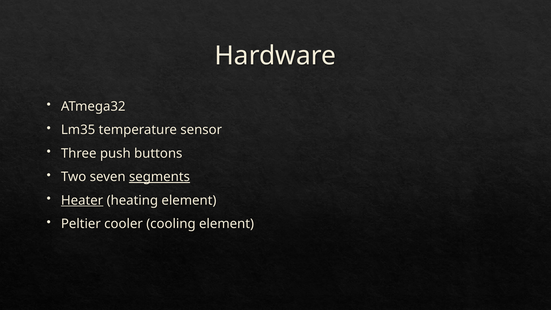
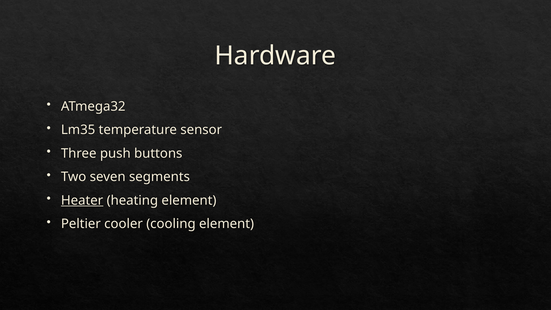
segments underline: present -> none
